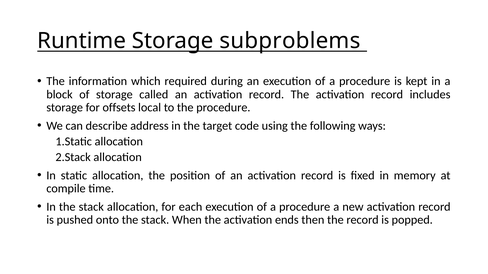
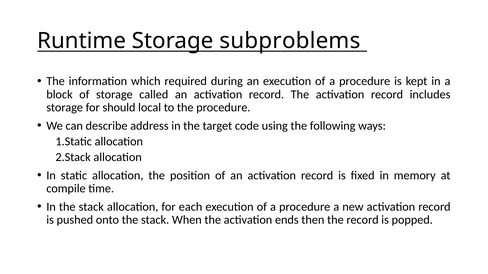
offsets: offsets -> should
